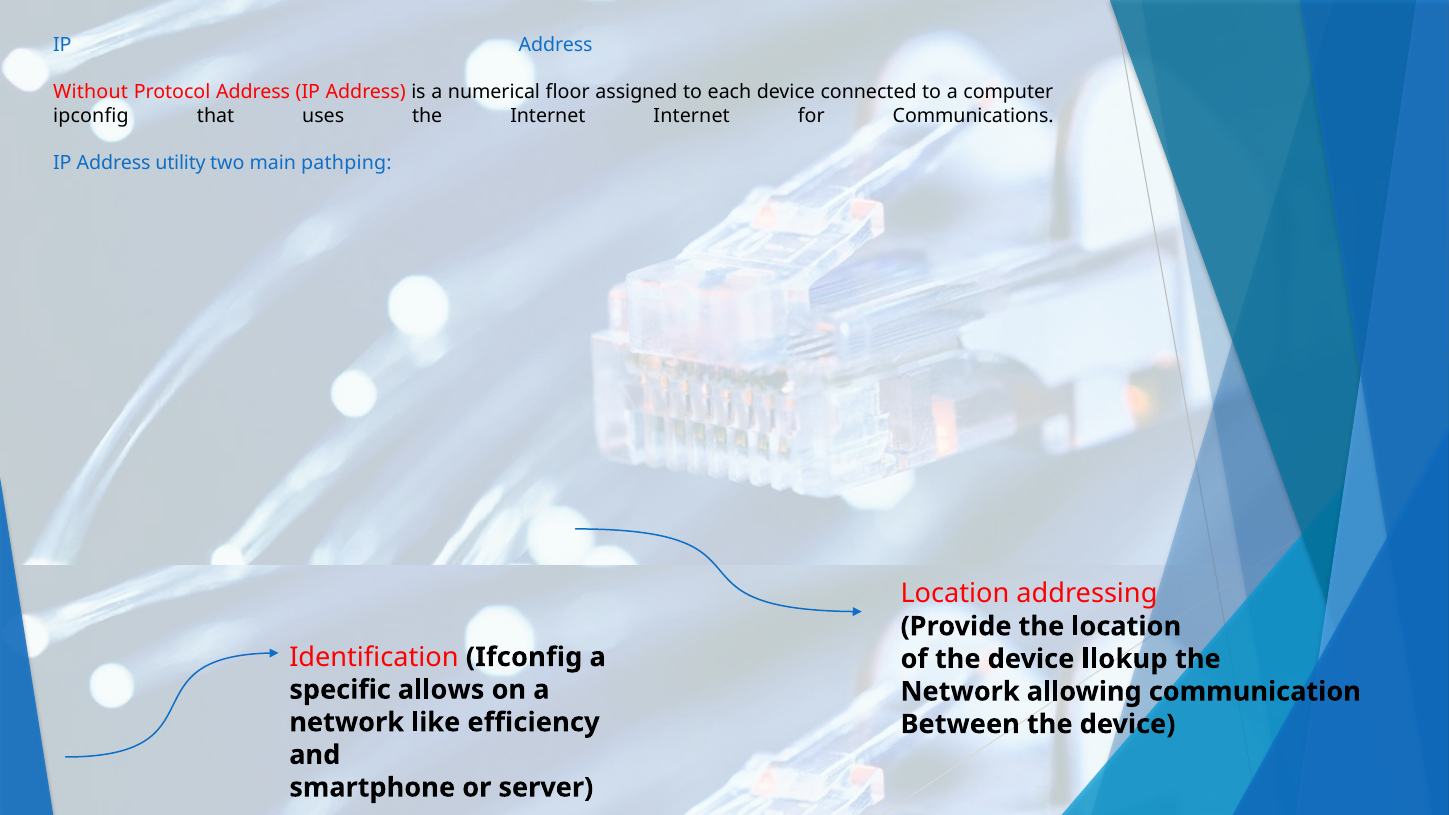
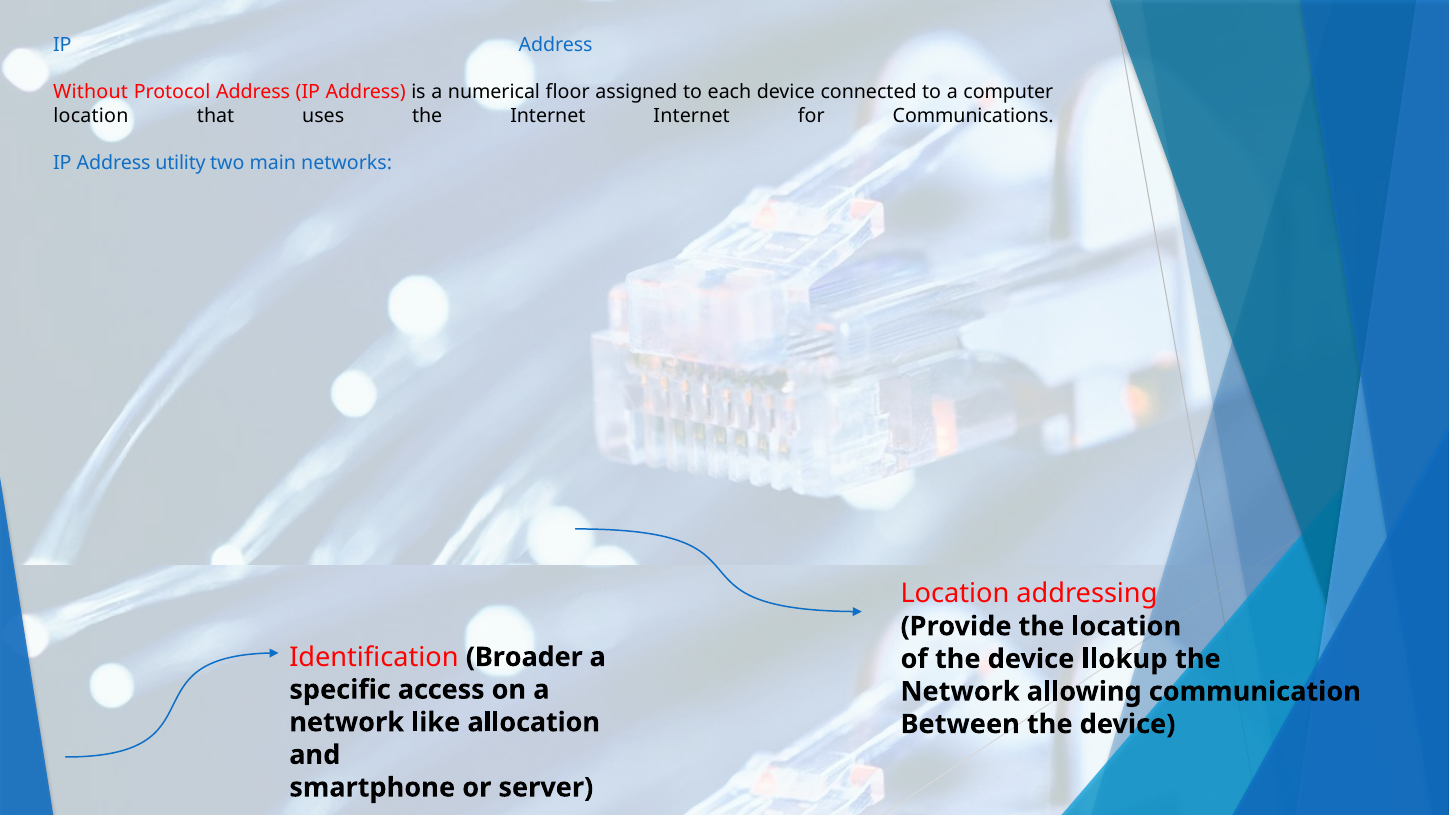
ipconfig at (91, 116): ipconfig -> location
pathping: pathping -> networks
Ifconfig: Ifconfig -> Broader
allows: allows -> access
efficiency: efficiency -> allocation
